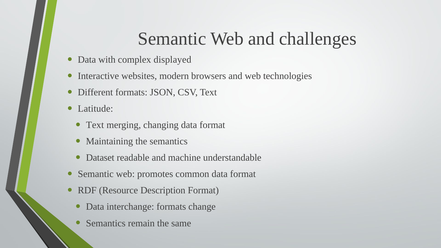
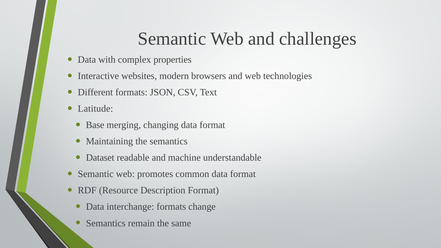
displayed: displayed -> properties
Text at (95, 125): Text -> Base
